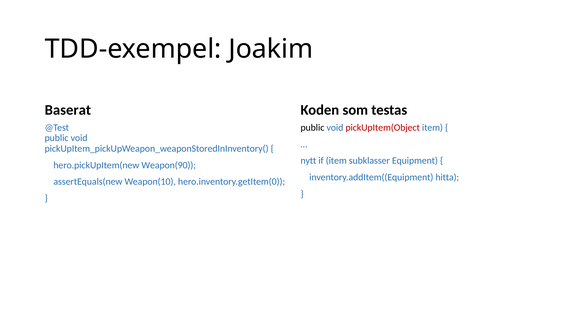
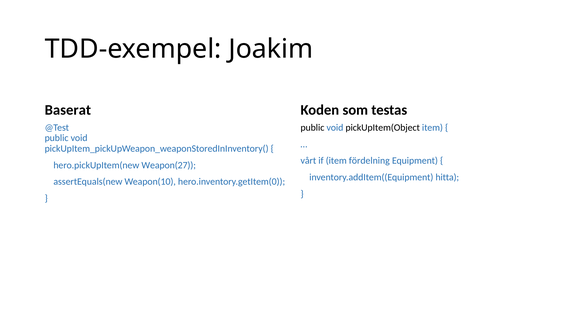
pickUpItem(Object colour: red -> black
nytt: nytt -> vårt
subklasser: subklasser -> fördelning
Weapon(90: Weapon(90 -> Weapon(27
